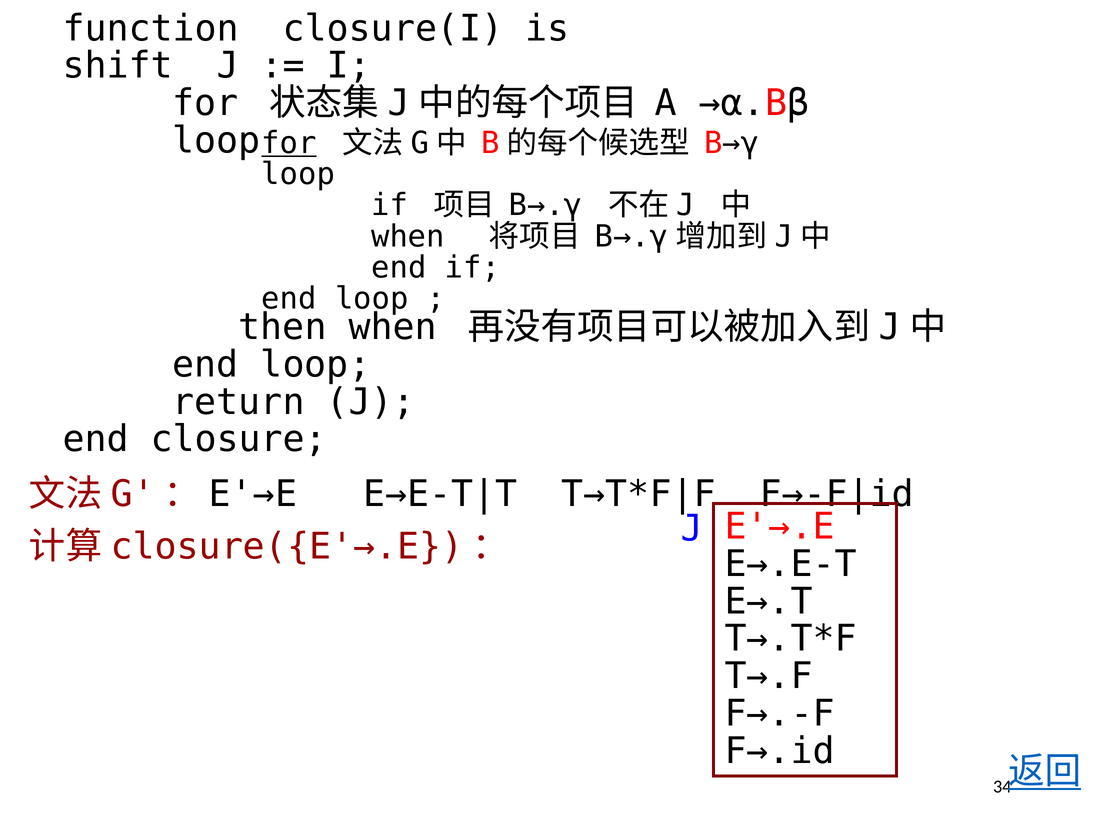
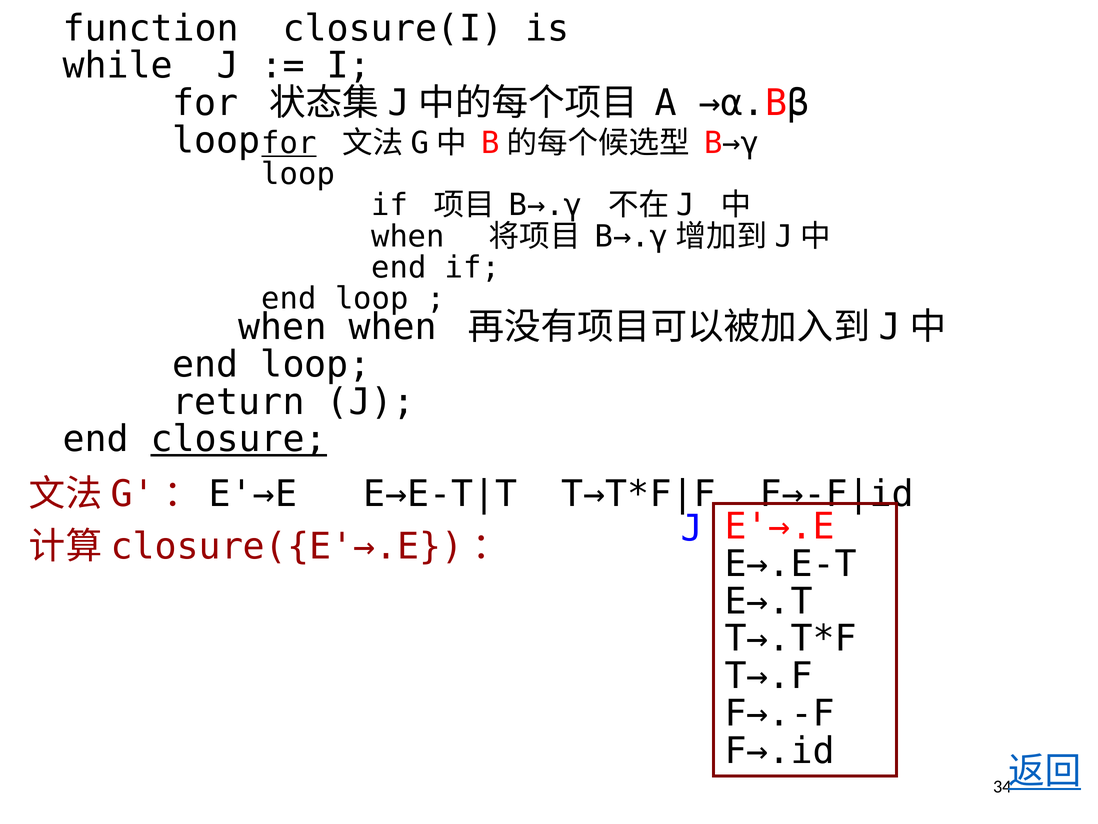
shift: shift -> while
then at (283, 327): then -> when
closure underline: none -> present
